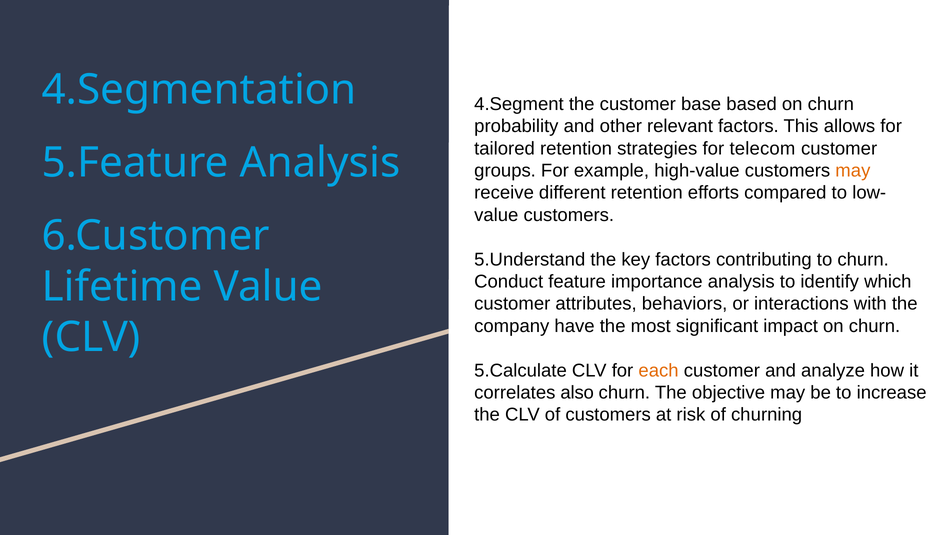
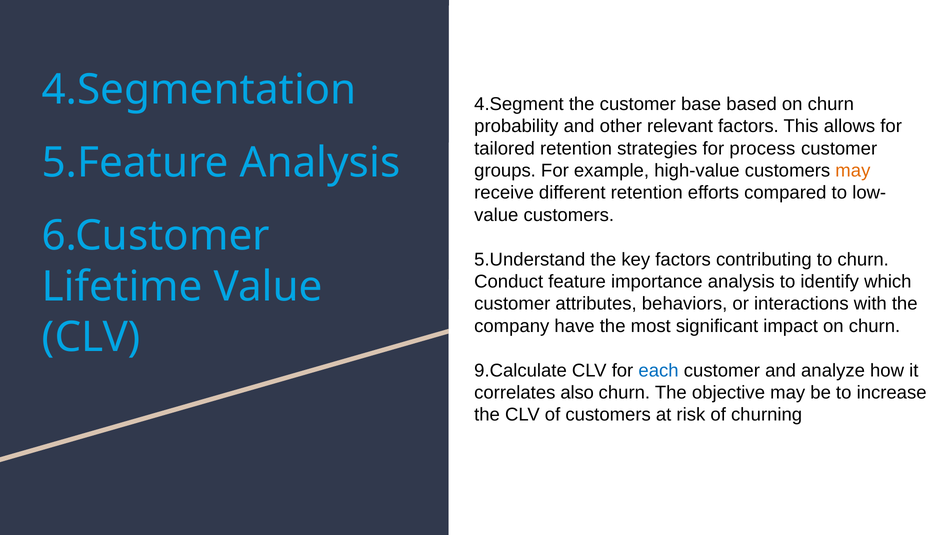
telecom: telecom -> process
5.Calculate: 5.Calculate -> 9.Calculate
each colour: orange -> blue
